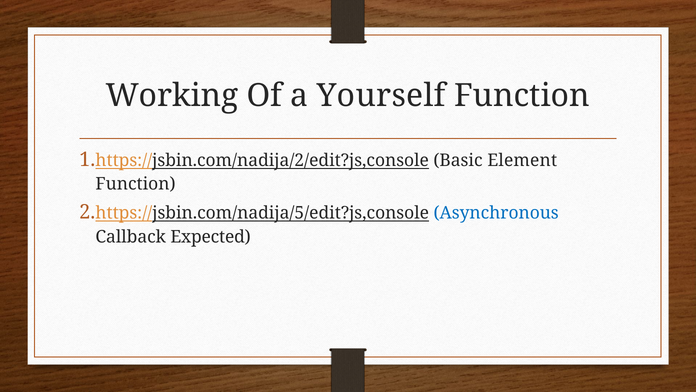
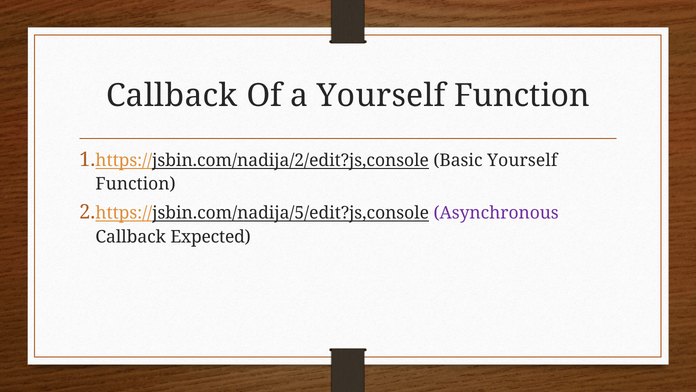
Working at (172, 95): Working -> Callback
Basic Element: Element -> Yourself
Asynchronous colour: blue -> purple
